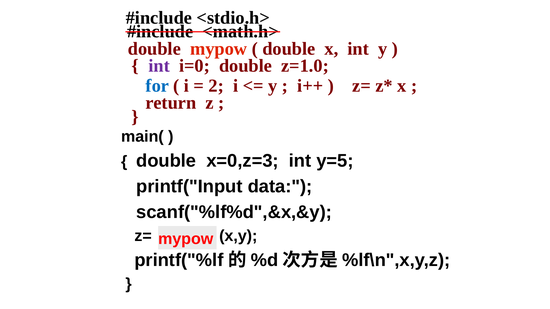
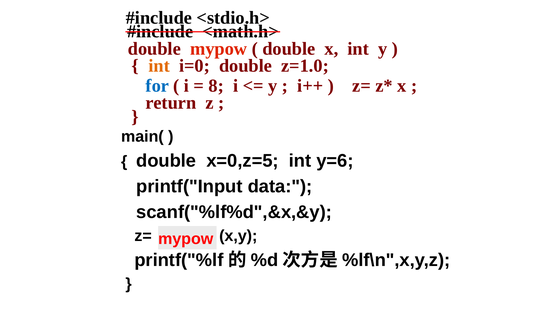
int at (159, 66) colour: purple -> orange
2: 2 -> 8
x=0,z=3: x=0,z=3 -> x=0,z=5
y=5: y=5 -> y=6
